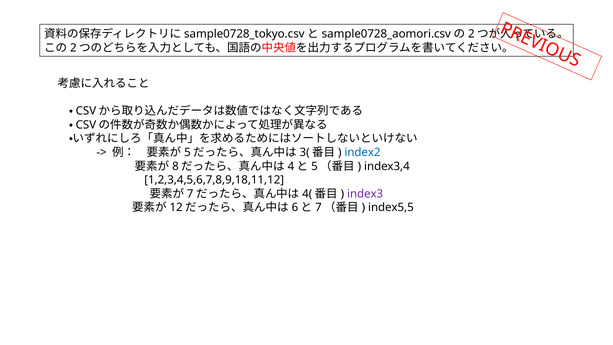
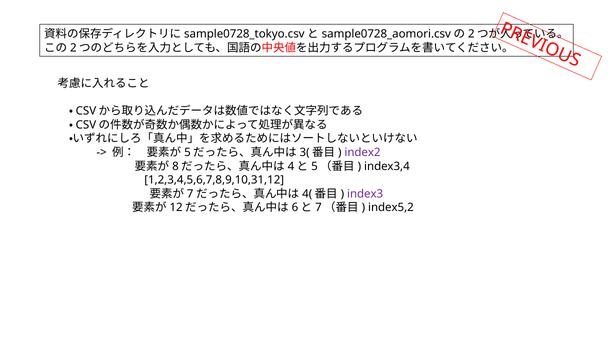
index2 colour: blue -> purple
1,2,3,4,5,6,7,8,9,18,11,12: 1,2,3,4,5,6,7,8,9,18,11,12 -> 1,2,3,4,5,6,7,8,9,10,31,12
index5,5: index5,5 -> index5,2
